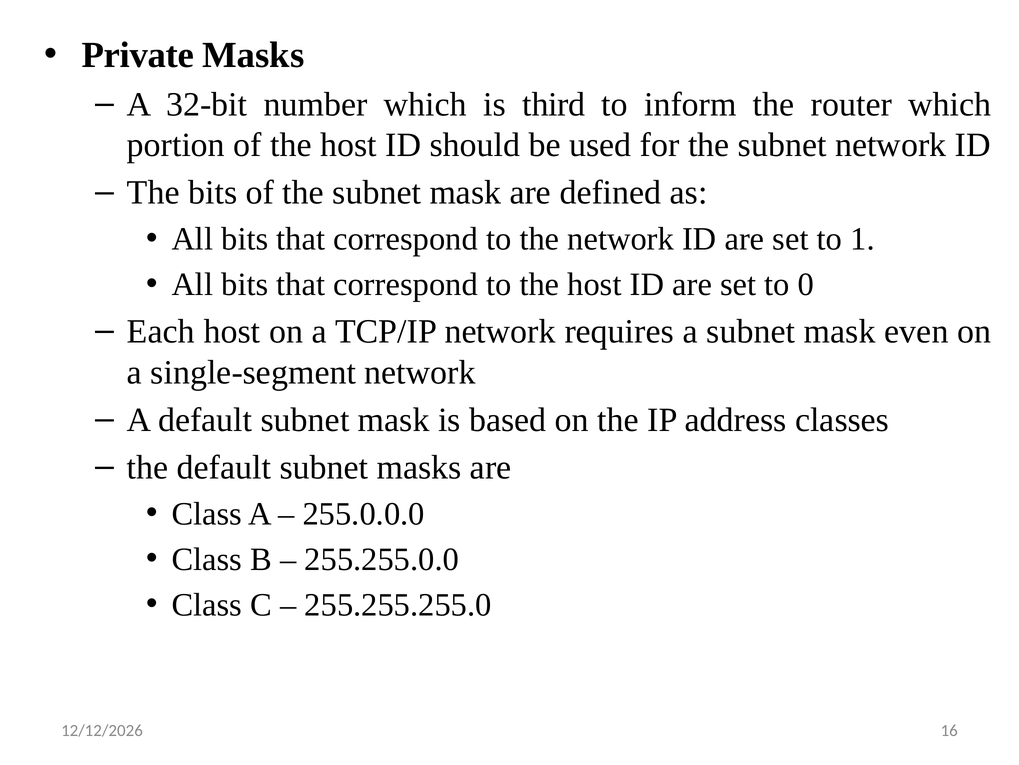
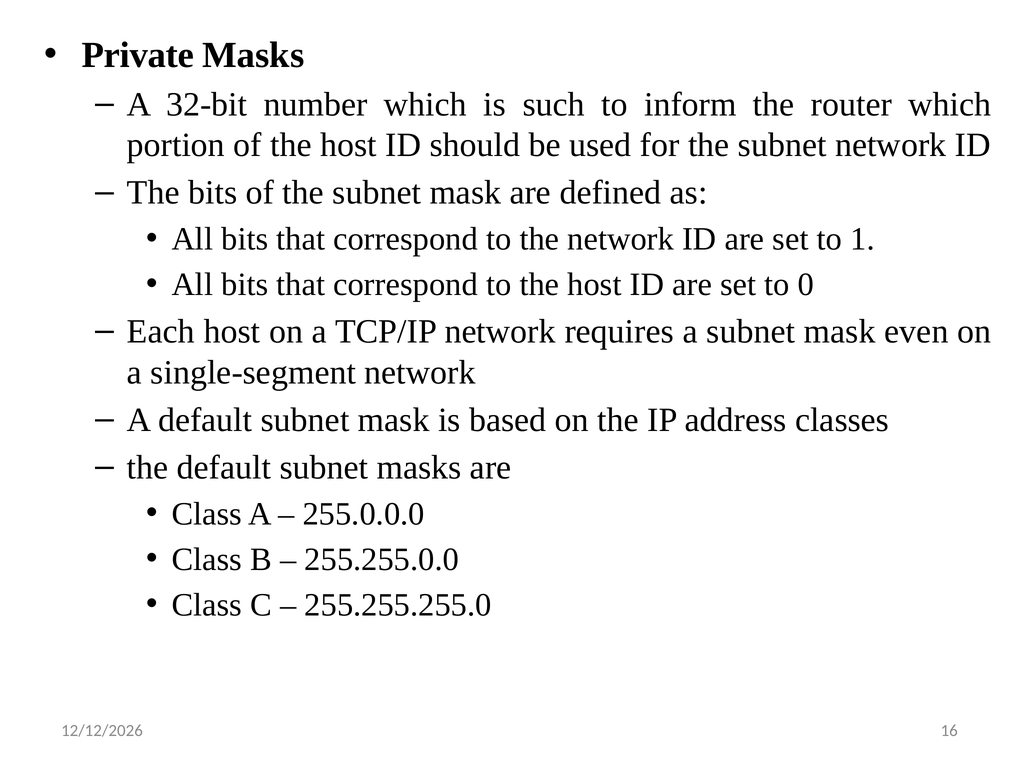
third: third -> such
